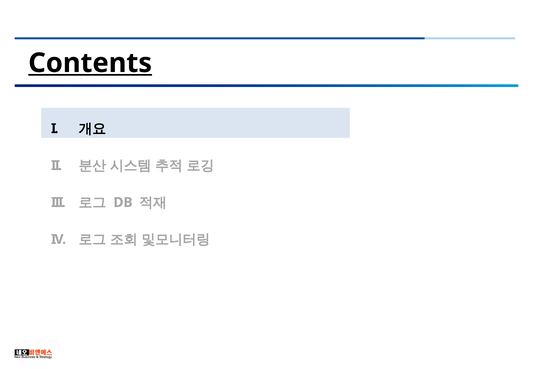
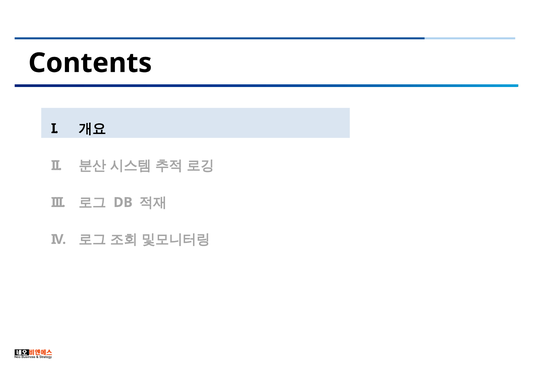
Contents underline: present -> none
